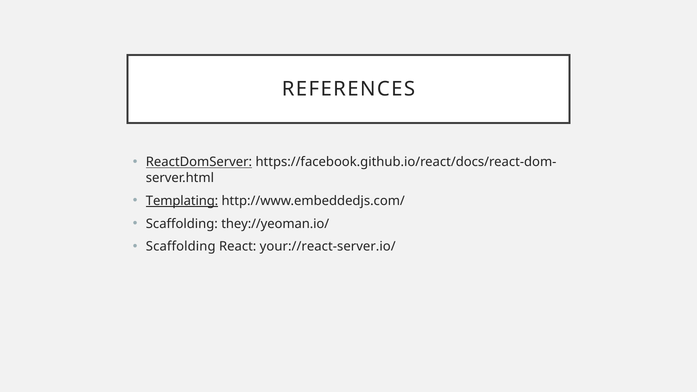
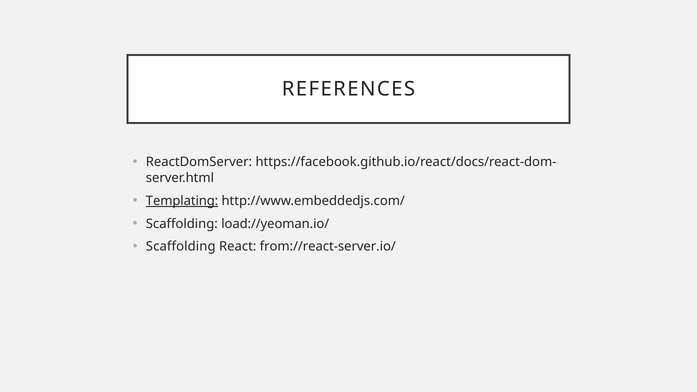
ReactDomServer underline: present -> none
they://yeoman.io/: they://yeoman.io/ -> load://yeoman.io/
your://react-server.io/: your://react-server.io/ -> from://react-server.io/
